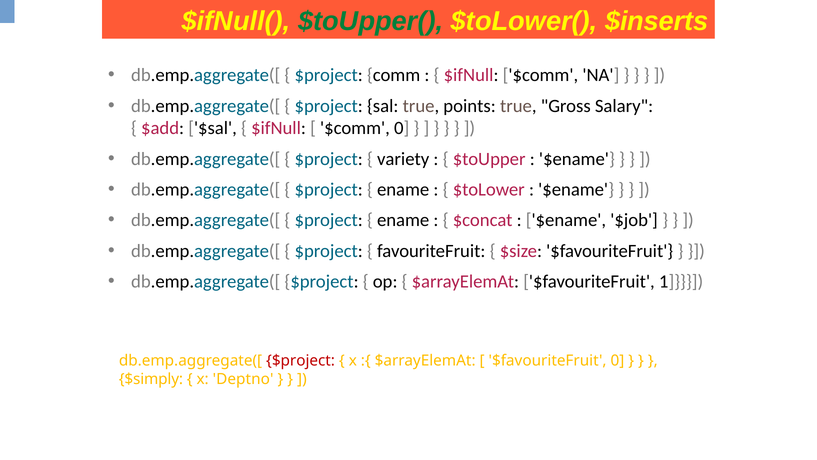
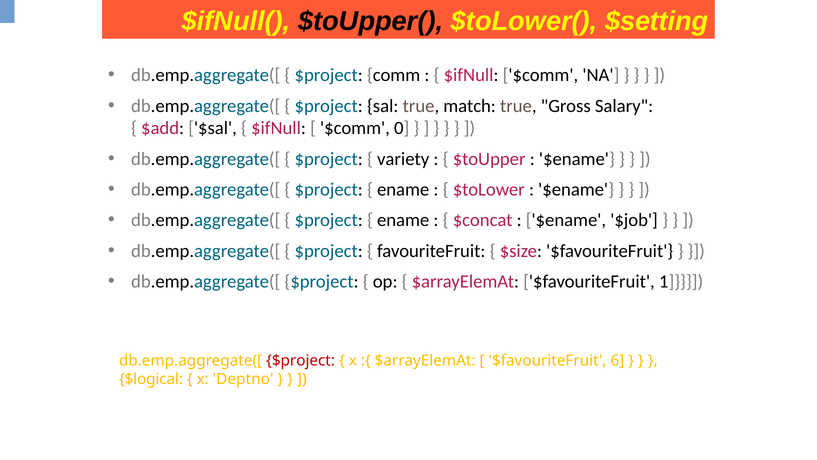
$toUpper( colour: green -> black
$inserts: $inserts -> $setting
points: points -> match
$favouriteFruit 0: 0 -> 6
$simply: $simply -> $logical
